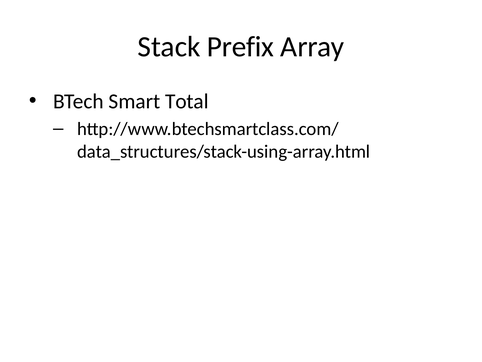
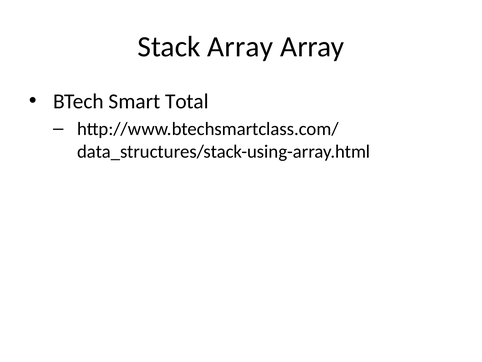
Stack Prefix: Prefix -> Array
